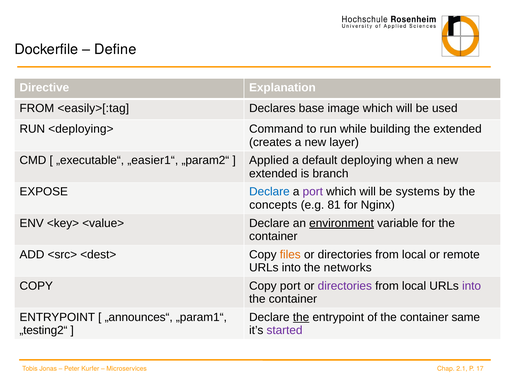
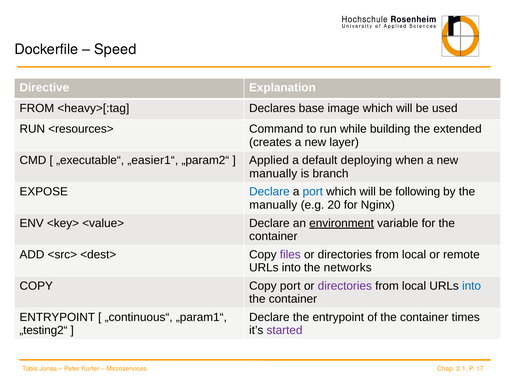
Define: Define -> Speed
<easily>[:tag: <easily>[:tag -> <heavy>[:tag
<deploying>: <deploying> -> <resources>
extended at (273, 174): extended -> manually
port at (313, 192) colour: purple -> blue
systems: systems -> following
concepts at (273, 205): concepts -> manually
81: 81 -> 20
files colour: orange -> purple
into at (472, 286) colour: purple -> blue
„announces“: „announces“ -> „continuous“
the at (301, 317) underline: present -> none
same: same -> times
